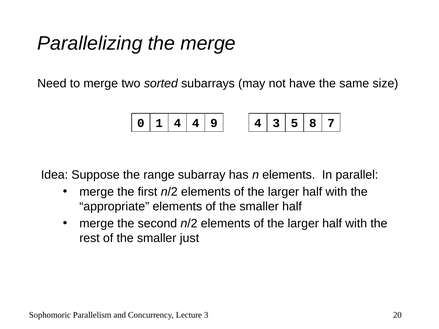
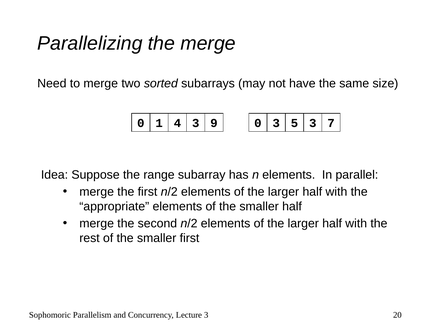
4 4: 4 -> 3
9 4: 4 -> 0
5 8: 8 -> 3
smaller just: just -> first
